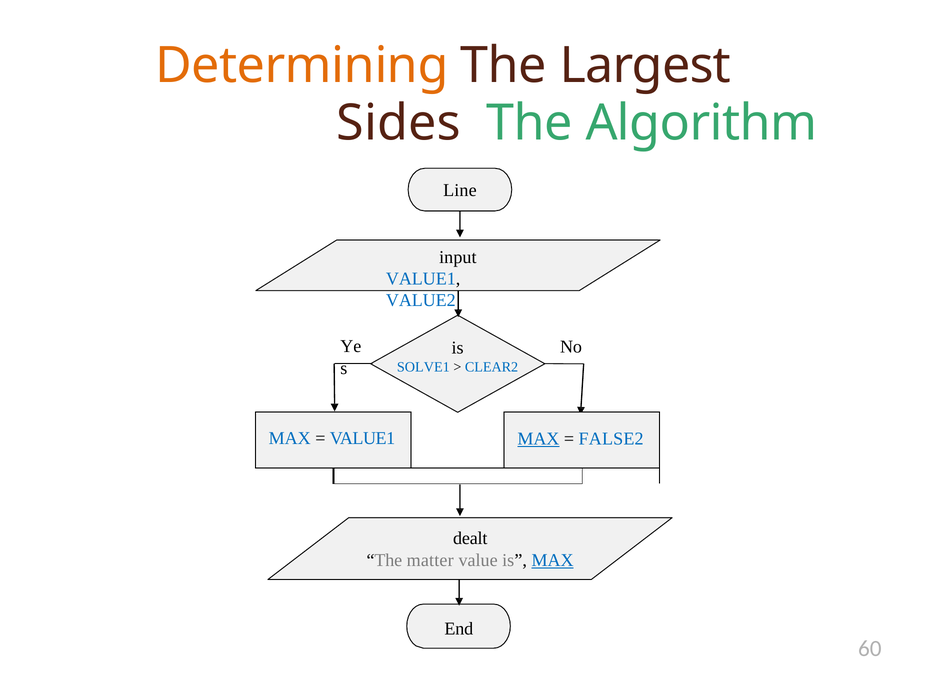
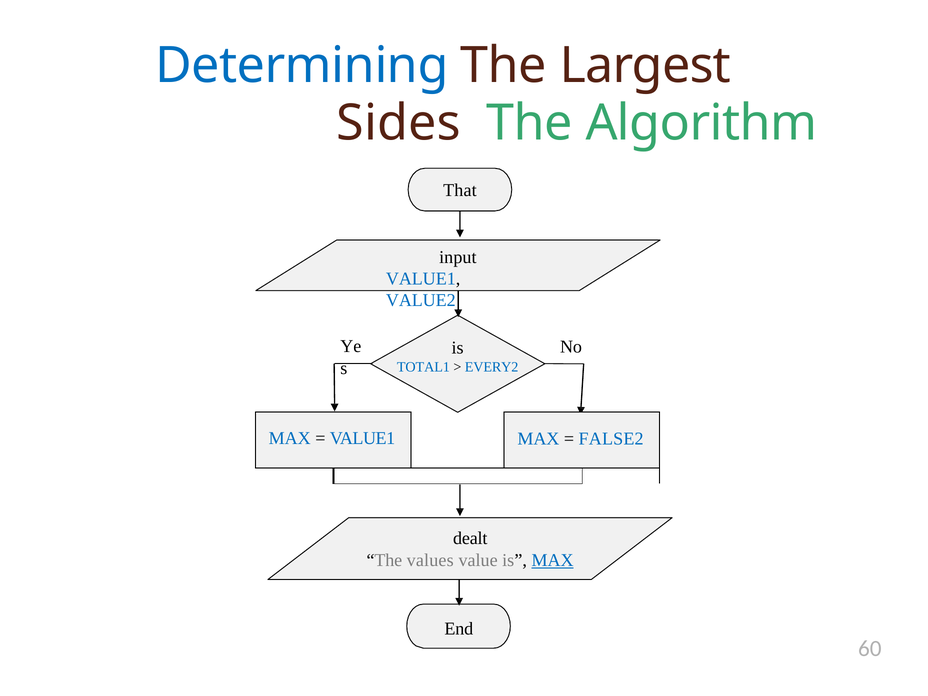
Determining colour: orange -> blue
Line: Line -> That
SOLVE1: SOLVE1 -> TOTAL1
CLEAR2: CLEAR2 -> EVERY2
MAX at (538, 439) underline: present -> none
matter: matter -> values
